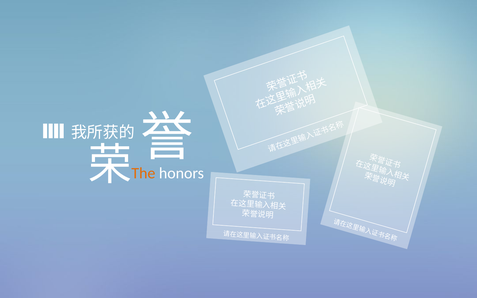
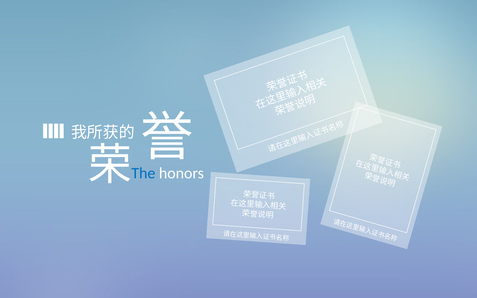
The colour: orange -> blue
